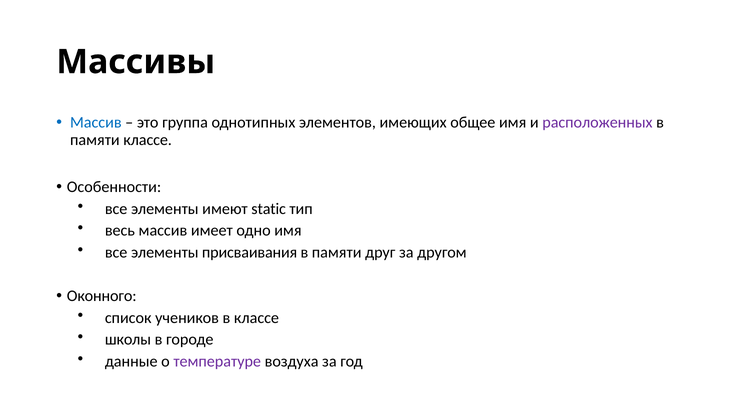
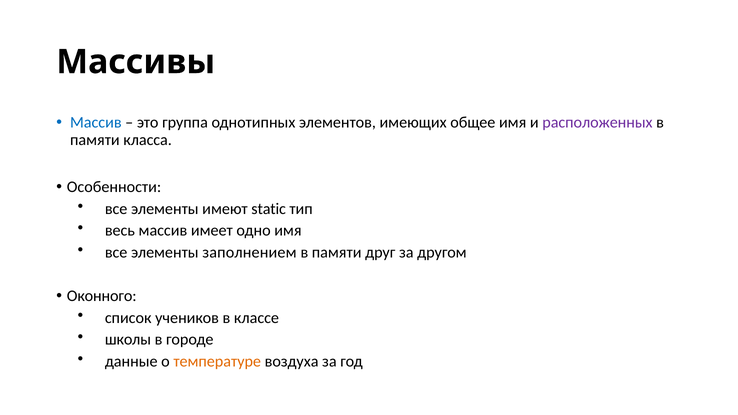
памяти классе: классе -> класса
присваивания: присваивания -> заполнением
температуре colour: purple -> orange
